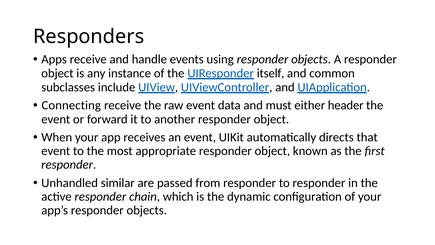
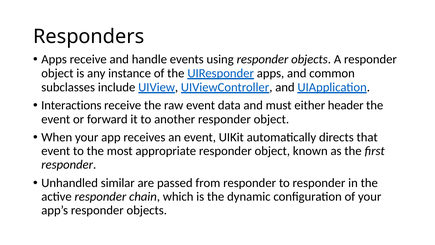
UIResponder itself: itself -> apps
Connecting: Connecting -> Interactions
